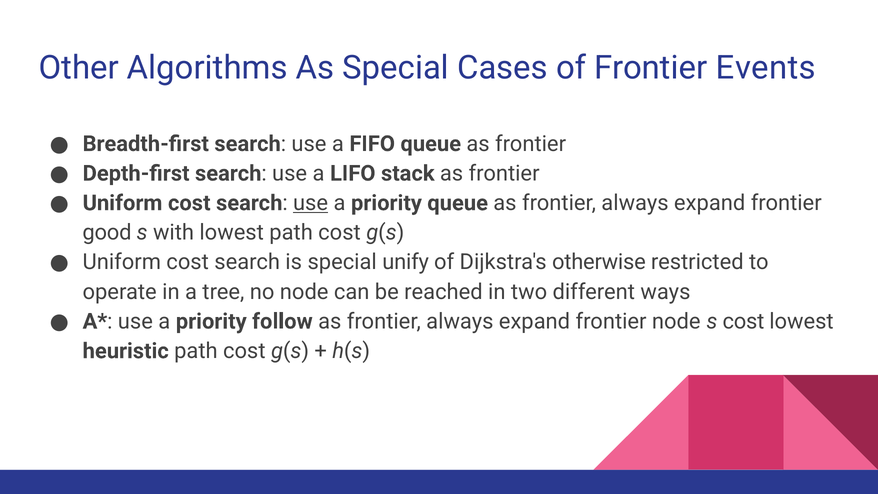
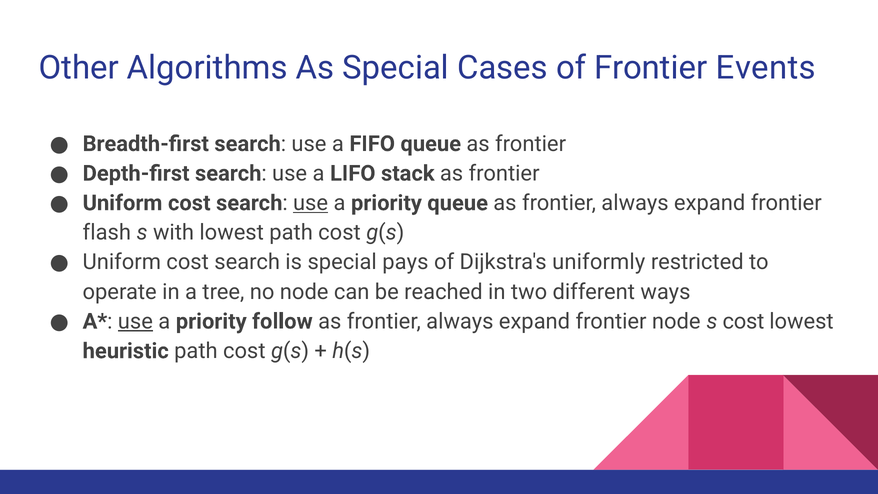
good: good -> flash
unify: unify -> pays
otherwise: otherwise -> uniformly
use at (135, 321) underline: none -> present
